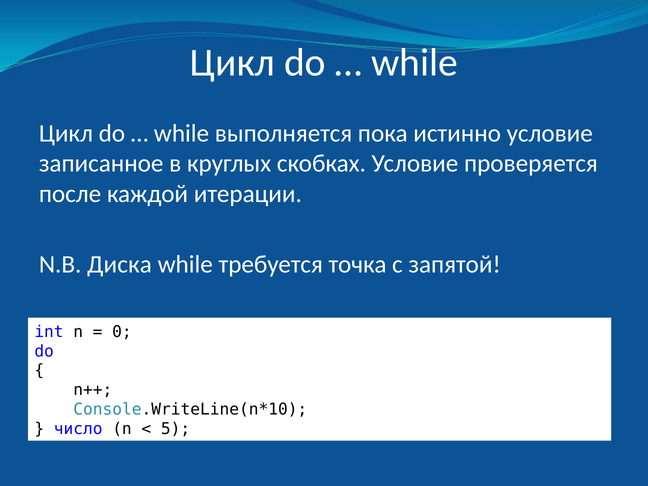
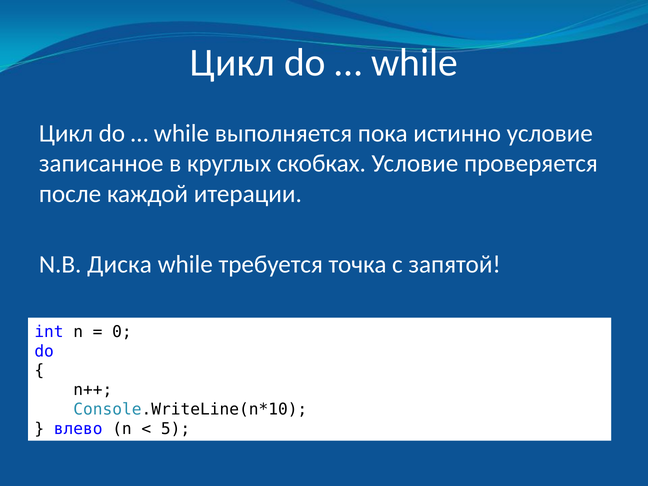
число: число -> влево
